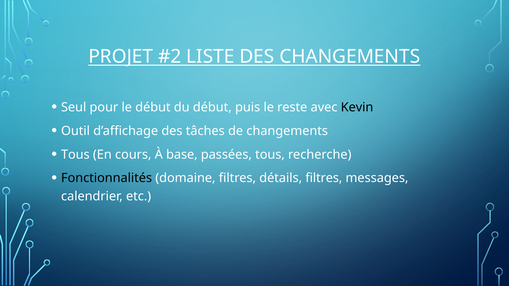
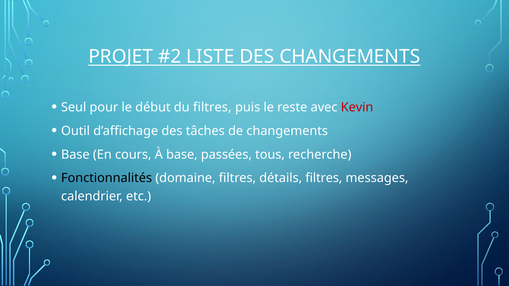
du début: début -> filtres
Kevin colour: black -> red
Tous at (75, 155): Tous -> Base
